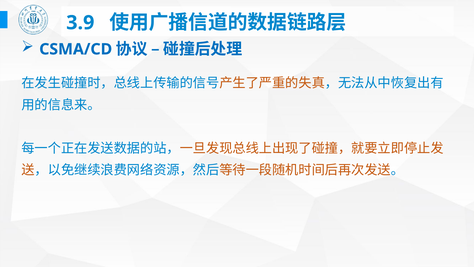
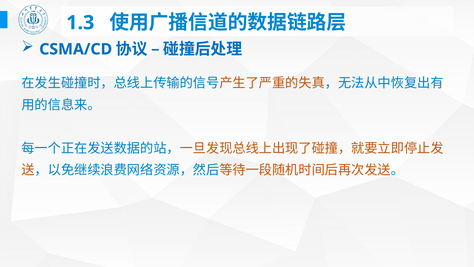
3.9: 3.9 -> 1.3
